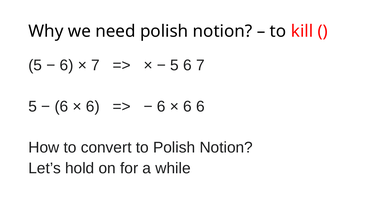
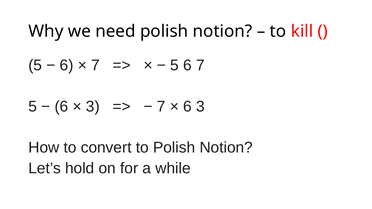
6 at (93, 107): 6 -> 3
6 at (161, 107): 6 -> 7
6 6: 6 -> 3
